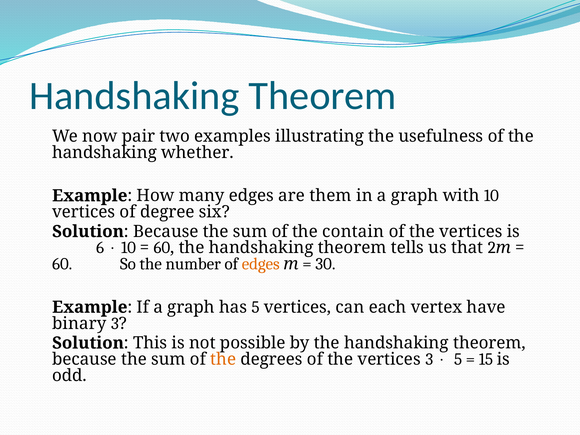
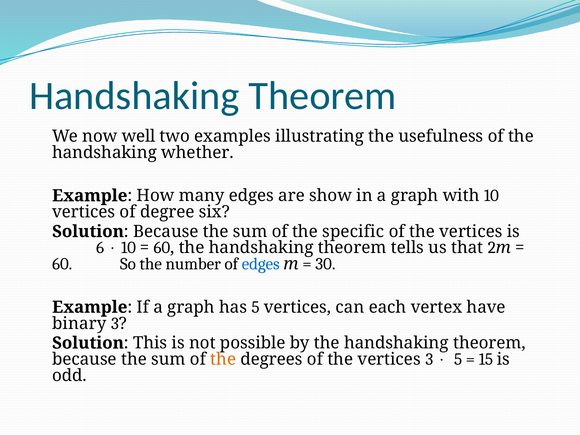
pair: pair -> well
them: them -> show
contain: contain -> specific
edges at (261, 264) colour: orange -> blue
